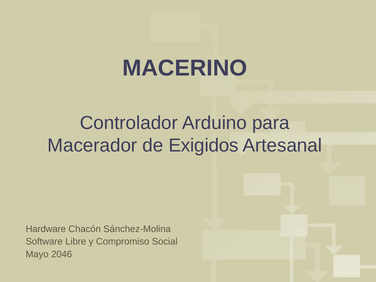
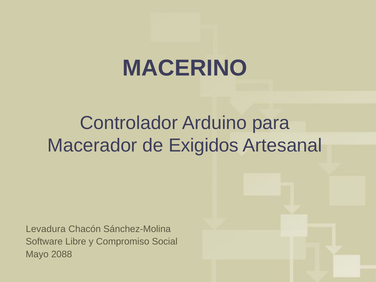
Hardware: Hardware -> Levadura
2046: 2046 -> 2088
